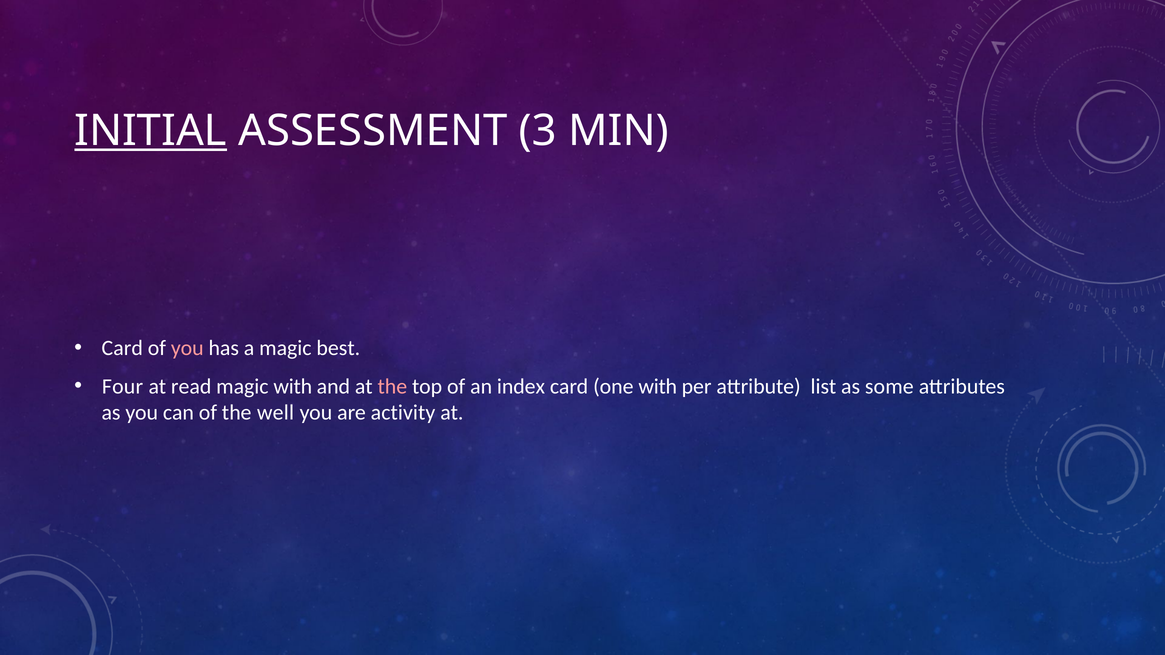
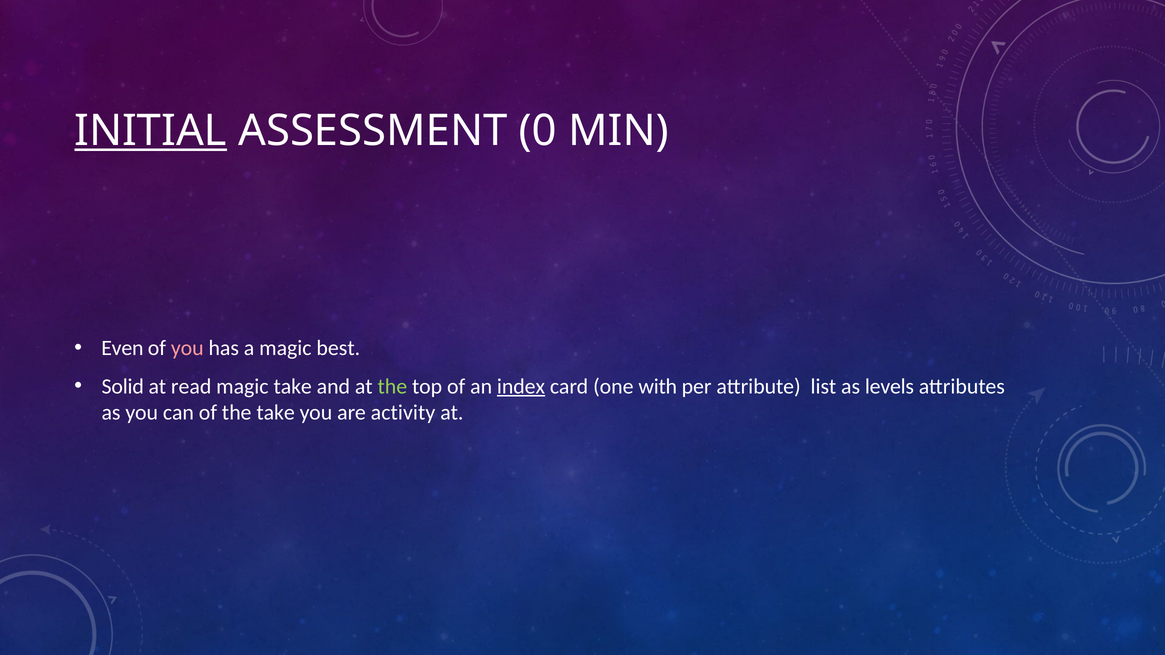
3: 3 -> 0
Card at (122, 348): Card -> Even
Four: Four -> Solid
magic with: with -> take
the at (392, 387) colour: pink -> light green
index underline: none -> present
some: some -> levels
the well: well -> take
